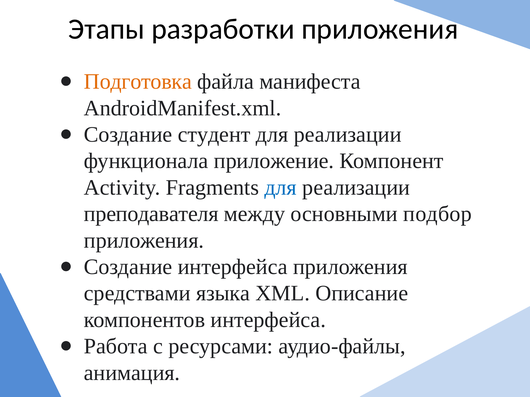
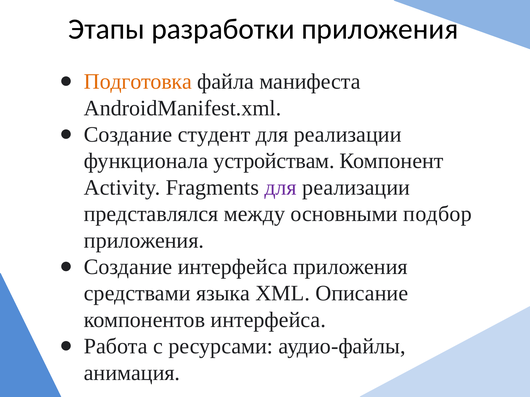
приложение: приложение -> устройствам
для at (281, 188) colour: blue -> purple
преподавателя: преподавателя -> представлялся
